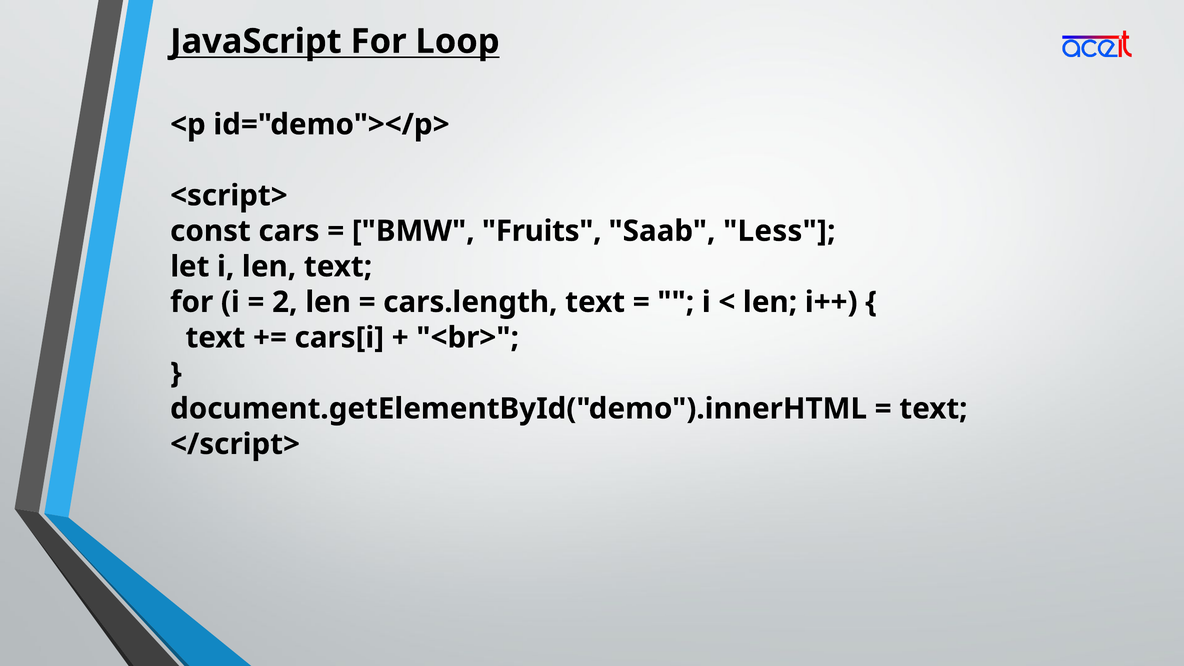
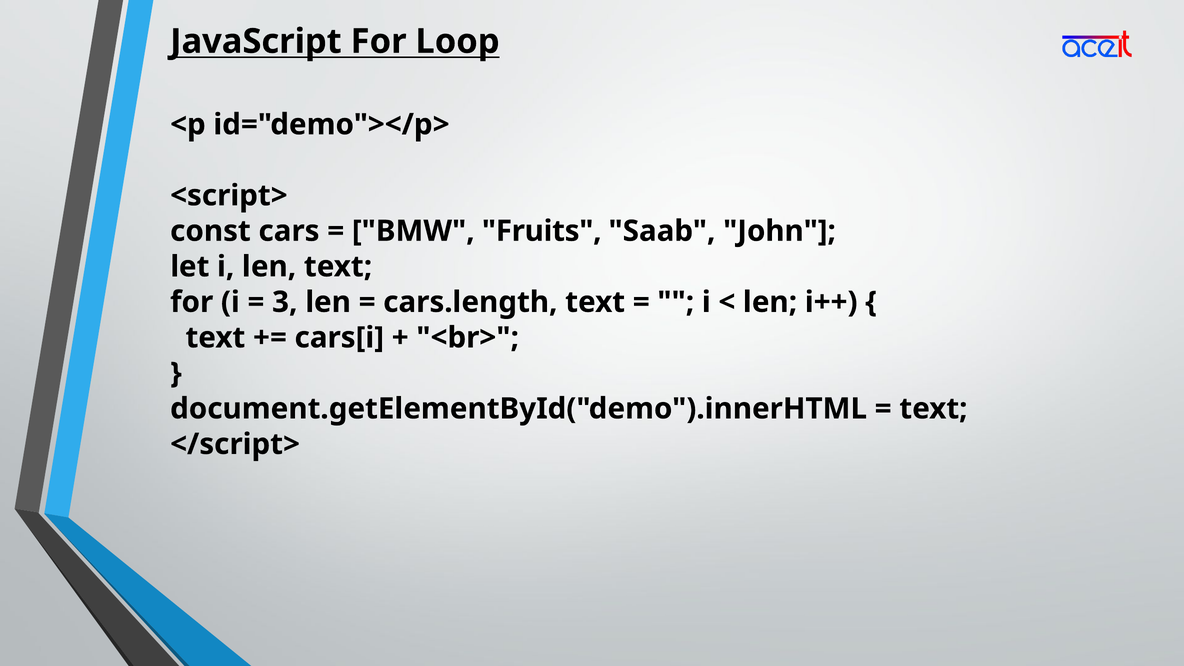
Less: Less -> John
2: 2 -> 3
